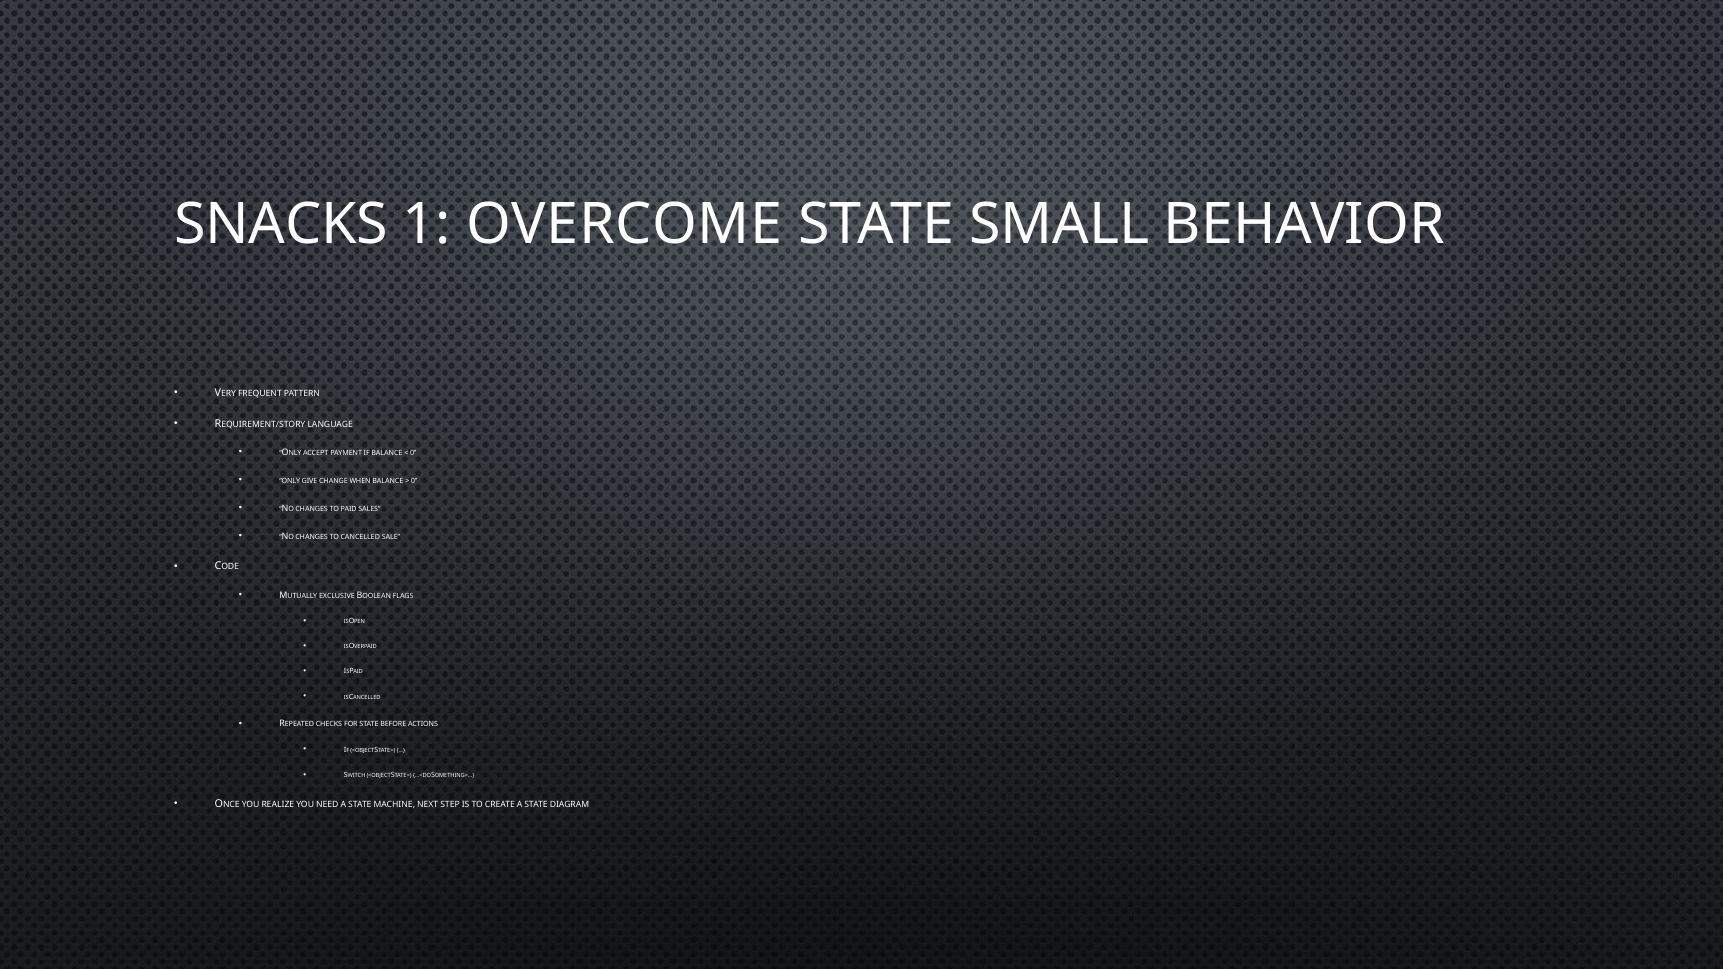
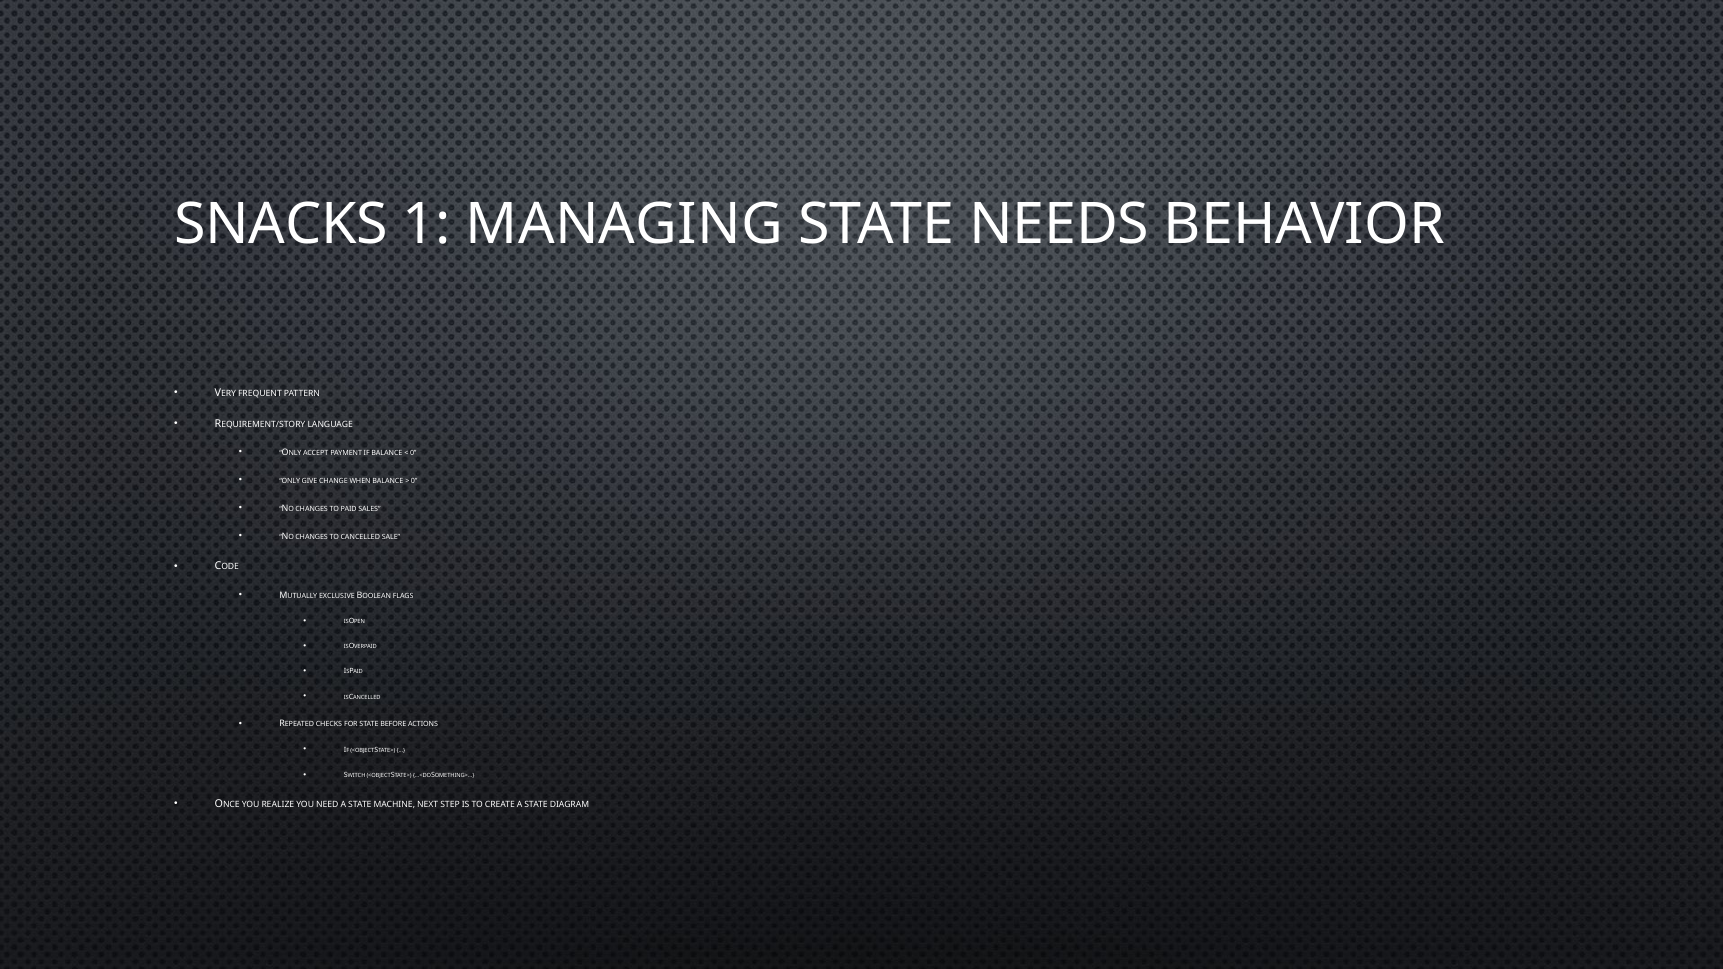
OVERCOME: OVERCOME -> MANAGING
SMALL: SMALL -> NEEDS
